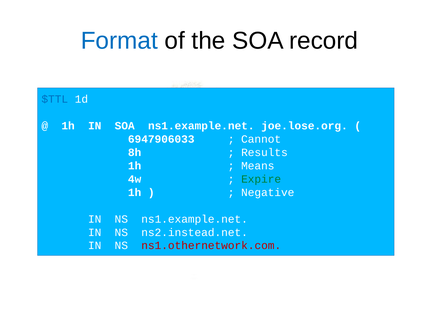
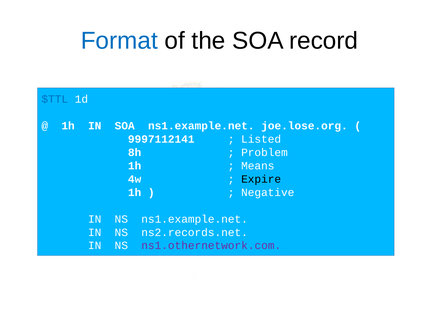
6947906033: 6947906033 -> 9997112141
Cannot: Cannot -> Listed
Results: Results -> Problem
Expire colour: green -> black
ns2.instead.net: ns2.instead.net -> ns2.records.net
ns1.othernetwork.com colour: red -> purple
